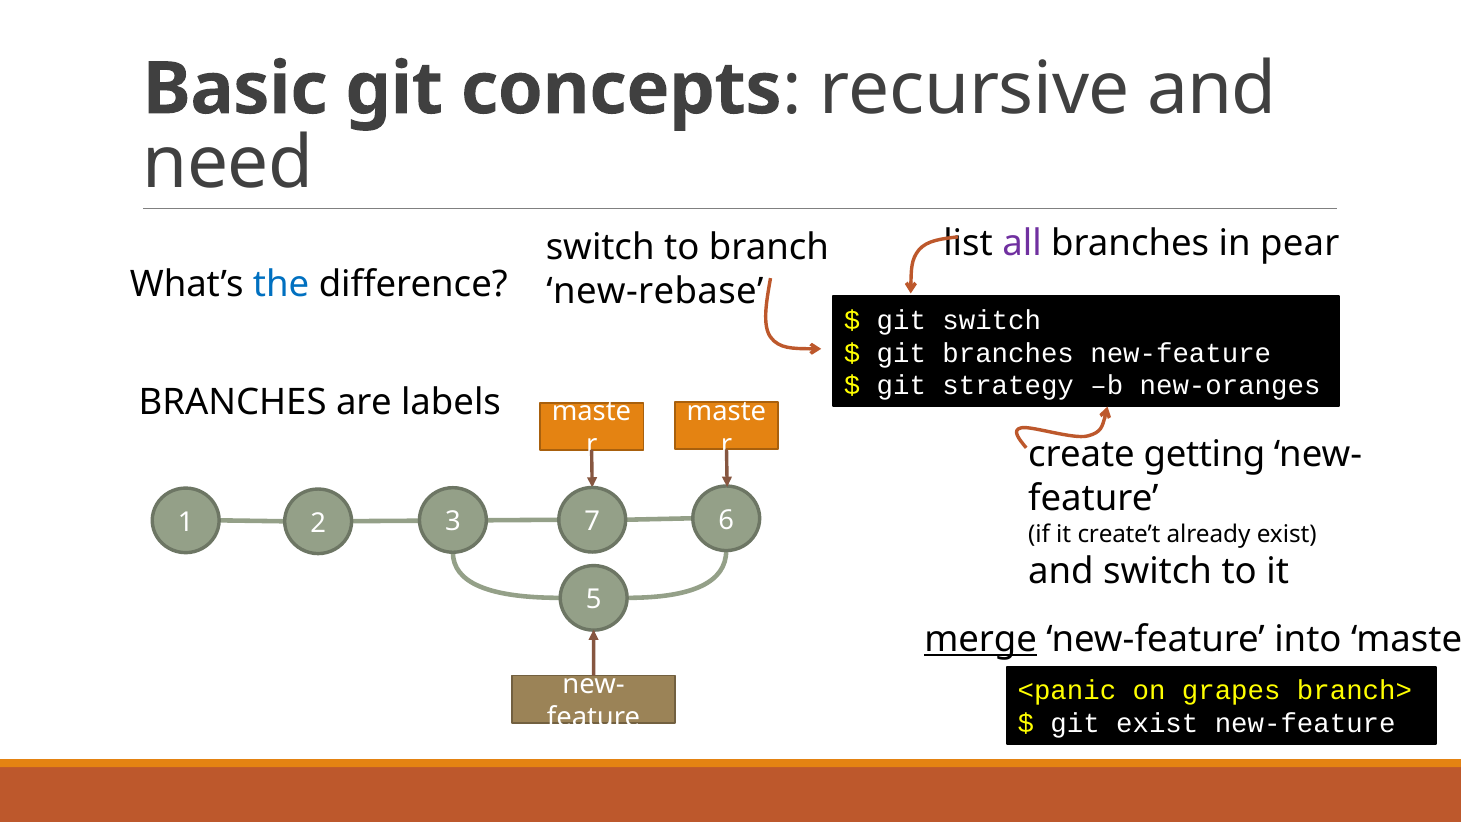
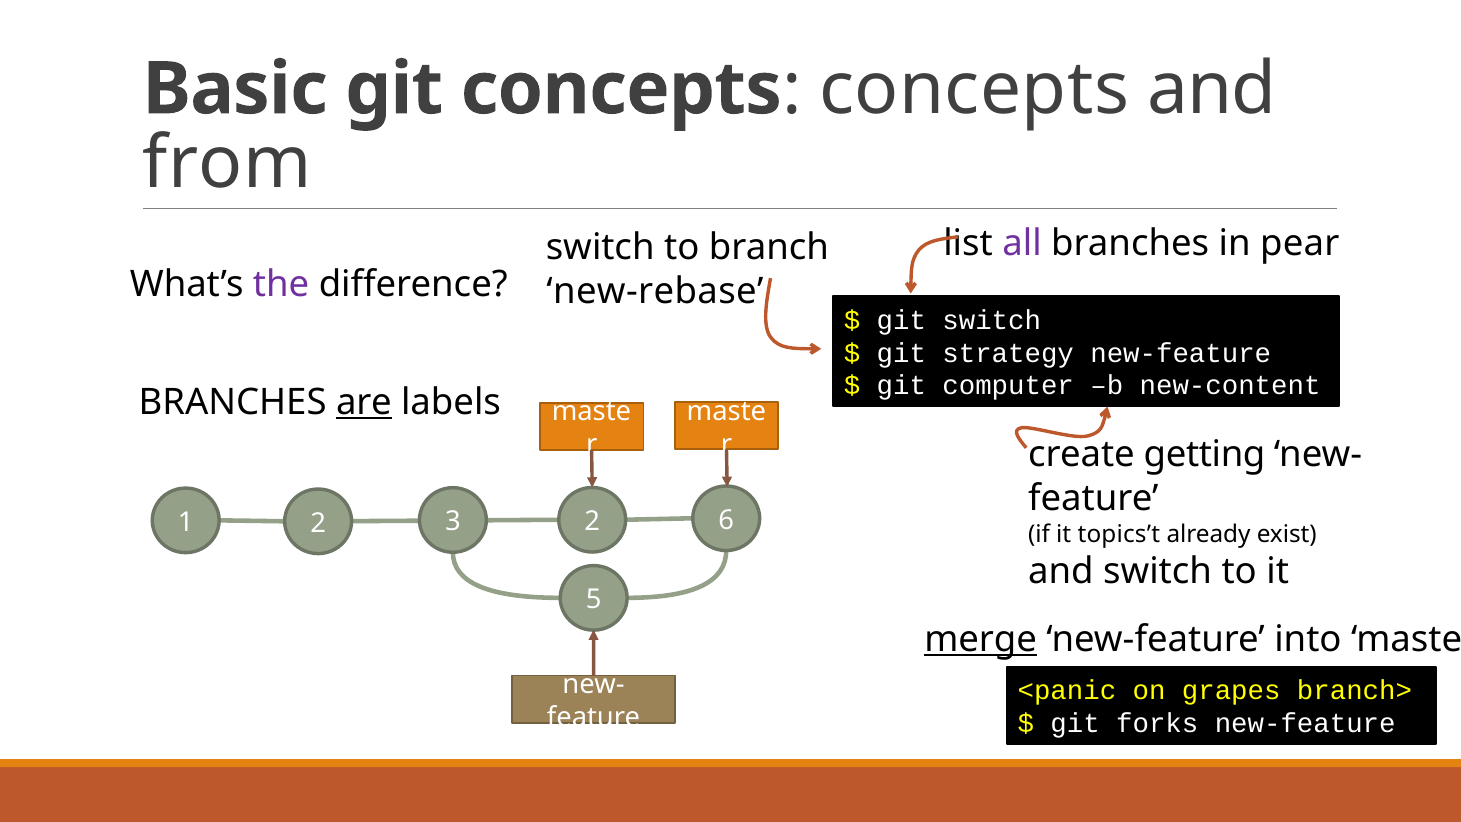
recursive at (975, 89): recursive -> concepts
need: need -> from
the colour: blue -> purple
git branches: branches -> strategy
strategy: strategy -> computer
new-oranges: new-oranges -> new-content
are underline: none -> present
1 7: 7 -> 2
create’t: create’t -> topics’t
git exist: exist -> forks
